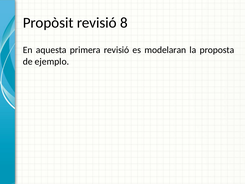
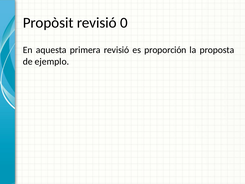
8: 8 -> 0
modelaran: modelaran -> proporción
